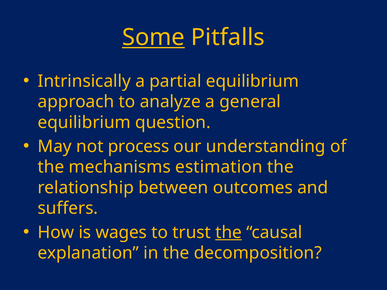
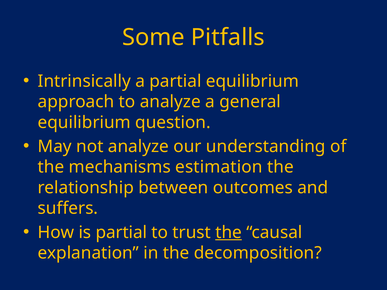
Some underline: present -> none
not process: process -> analyze
is wages: wages -> partial
